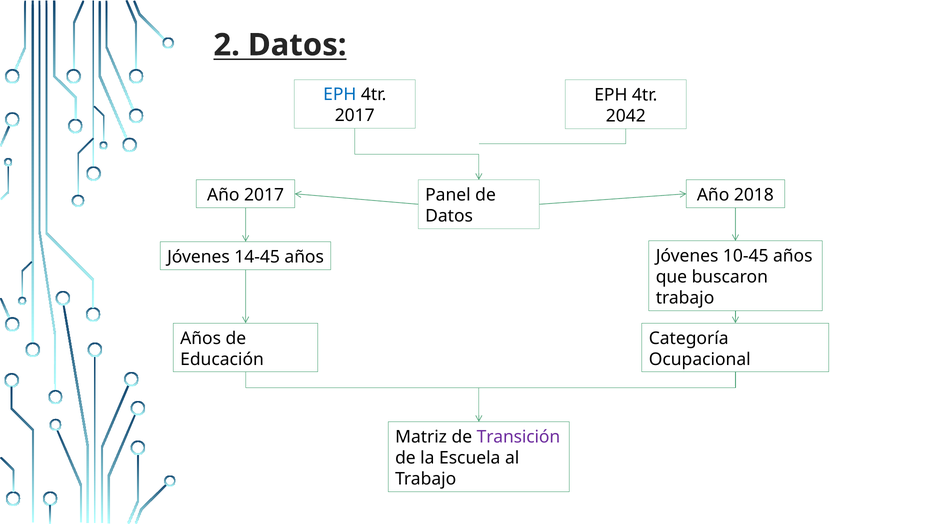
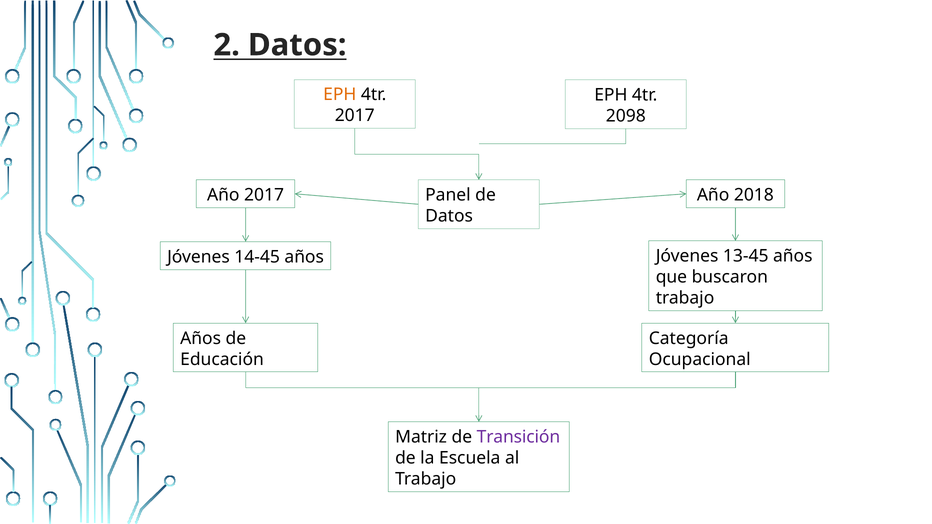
EPH at (340, 95) colour: blue -> orange
2042: 2042 -> 2098
10-45: 10-45 -> 13-45
